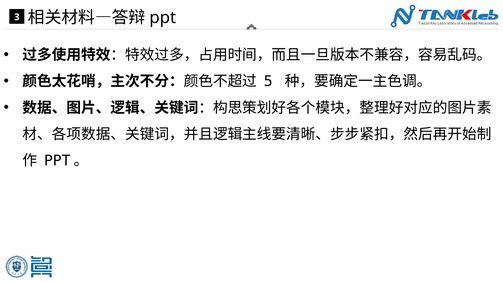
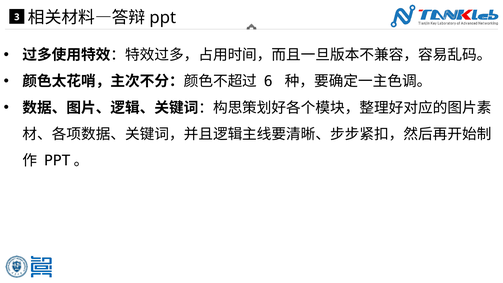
5: 5 -> 6
